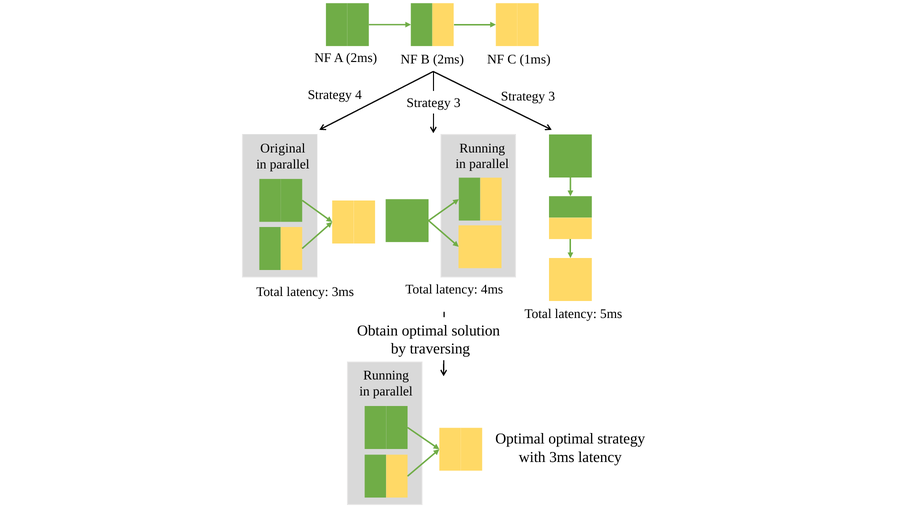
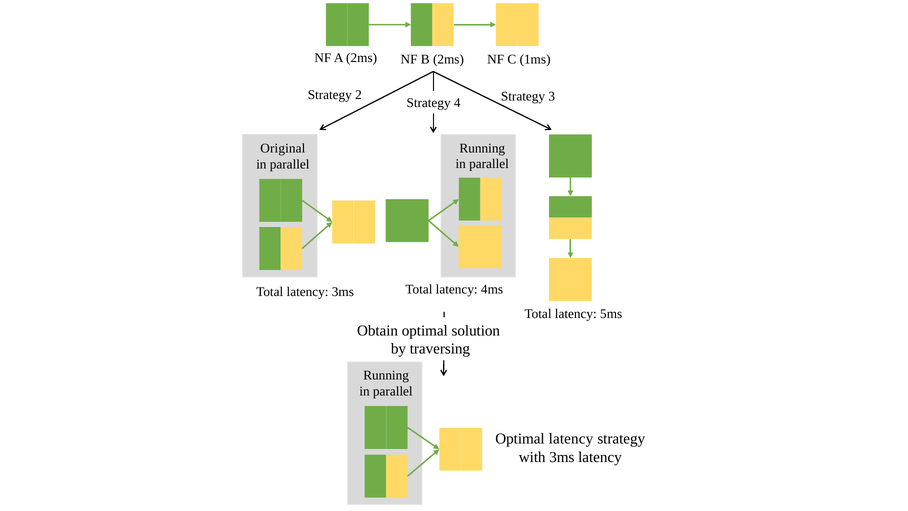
4: 4 -> 2
3 at (457, 103): 3 -> 4
Optimal optimal: optimal -> latency
